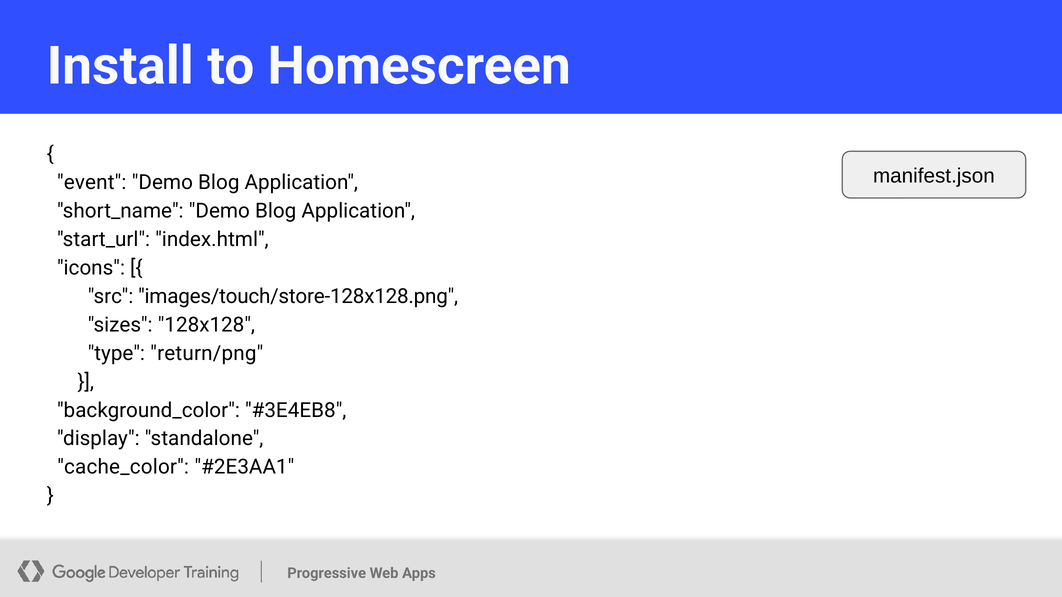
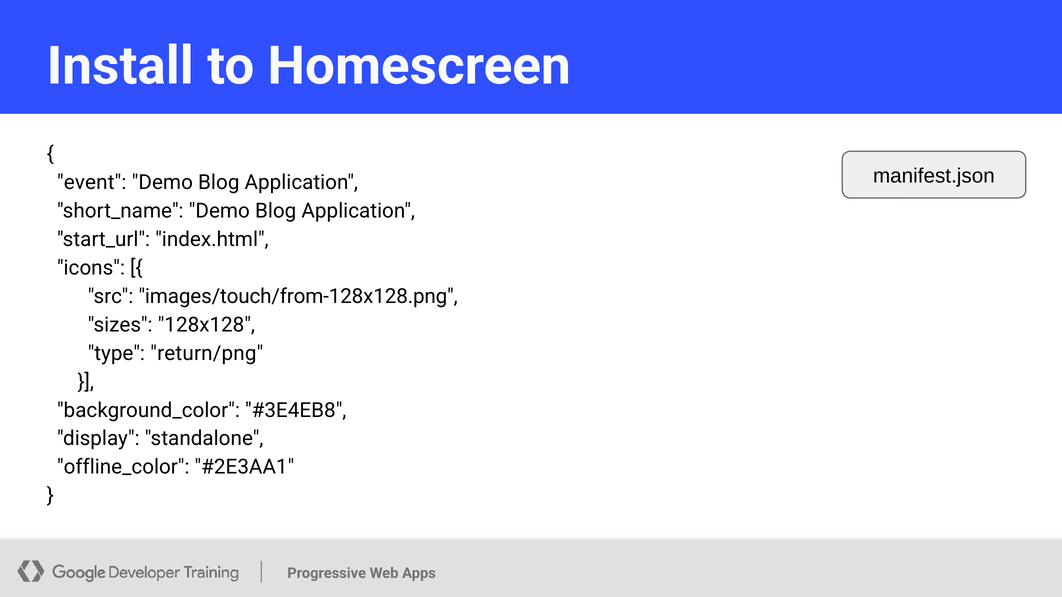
images/touch/store-128x128.png: images/touch/store-128x128.png -> images/touch/from-128x128.png
cache_color: cache_color -> offline_color
